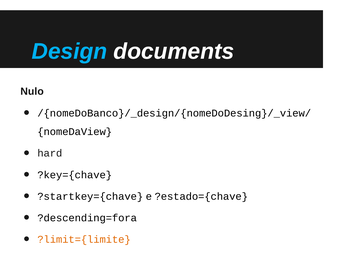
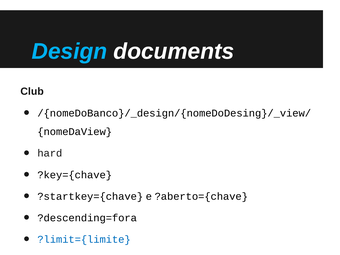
Nulo: Nulo -> Club
?estado={chave: ?estado={chave -> ?aberto={chave
?limit={limite colour: orange -> blue
